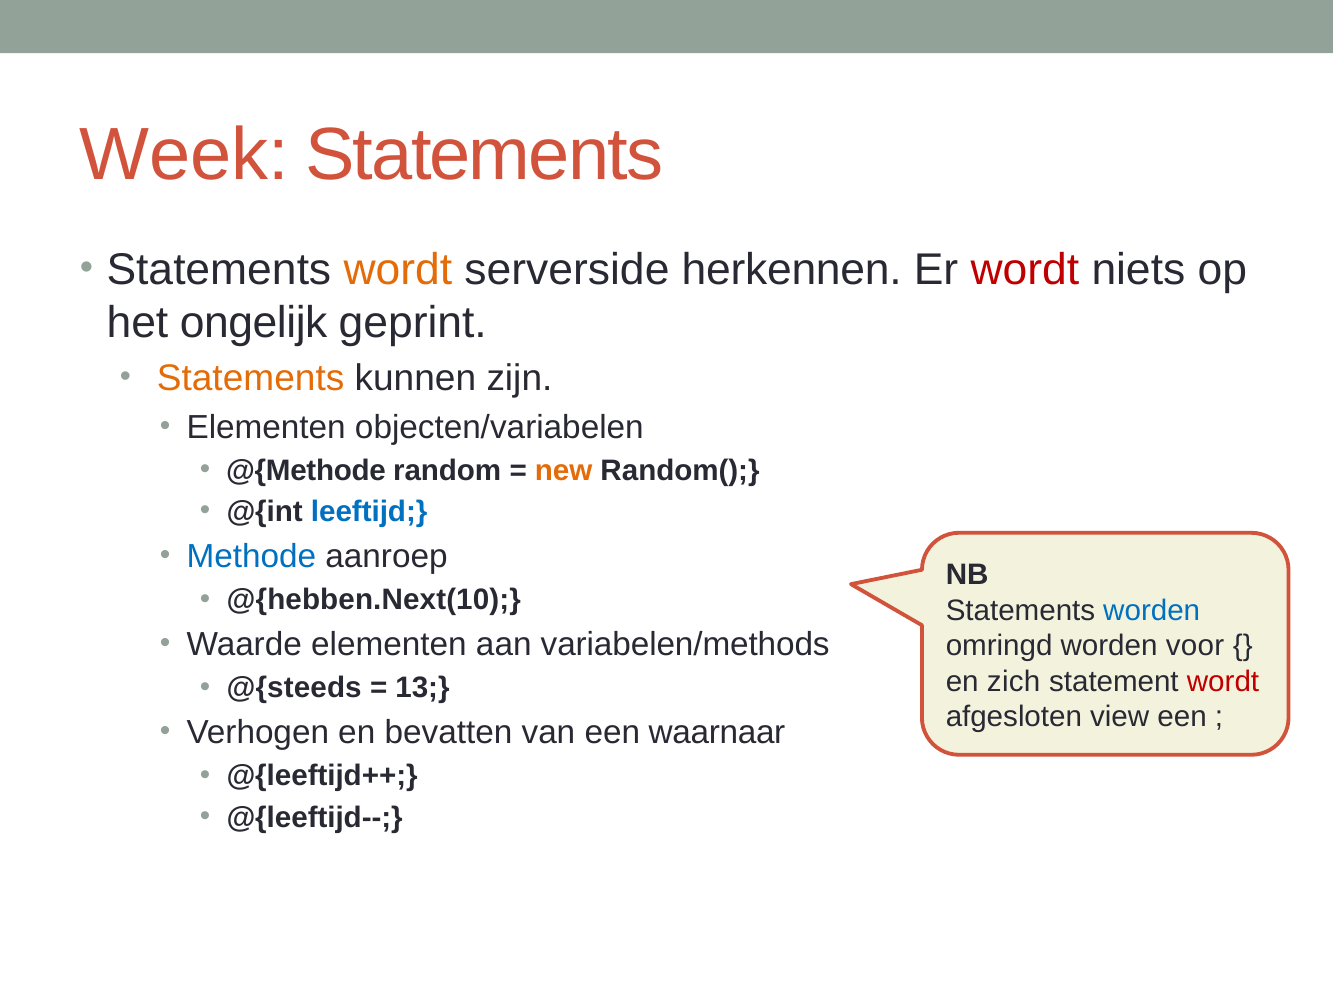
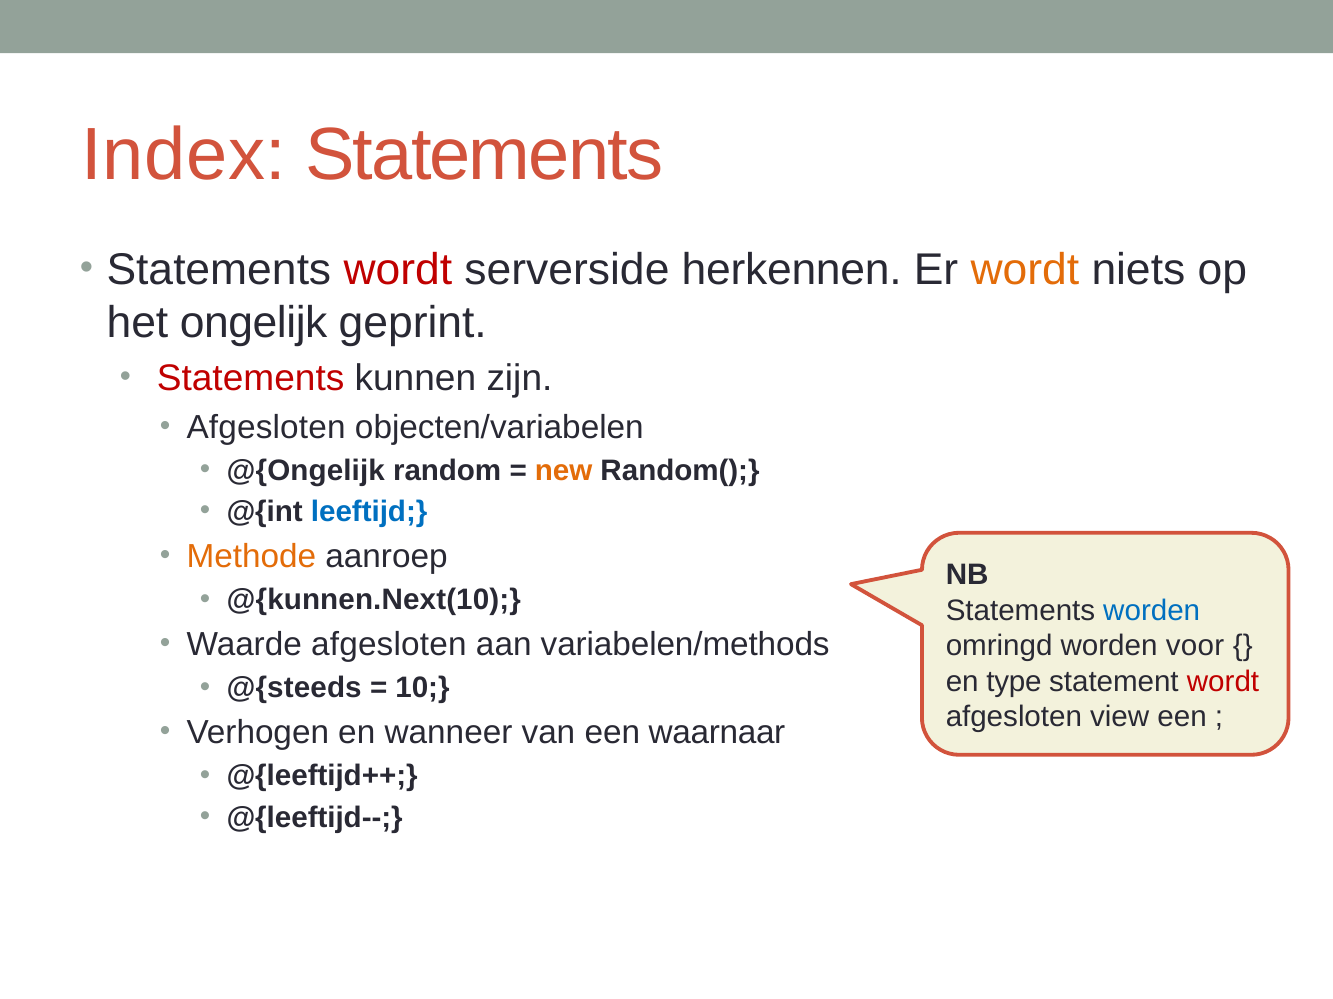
Week: Week -> Index
wordt at (398, 270) colour: orange -> red
wordt at (1025, 270) colour: red -> orange
Statements at (251, 379) colour: orange -> red
Elementen at (266, 427): Elementen -> Afgesloten
@{Methode: @{Methode -> @{Ongelijk
Methode colour: blue -> orange
@{hebben.Next(10: @{hebben.Next(10 -> @{kunnen.Next(10
Waarde elementen: elementen -> afgesloten
zich: zich -> type
13: 13 -> 10
bevatten: bevatten -> wanneer
